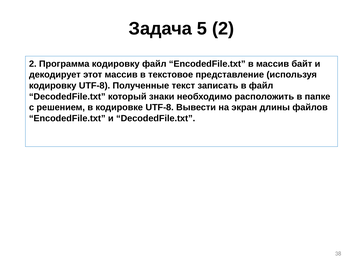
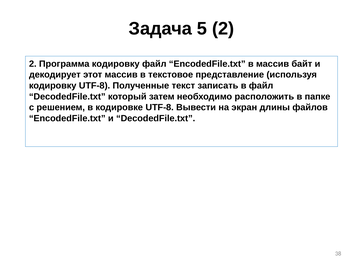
знаки: знаки -> затем
